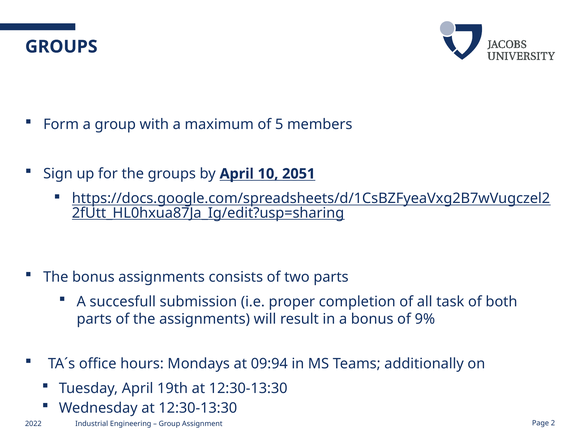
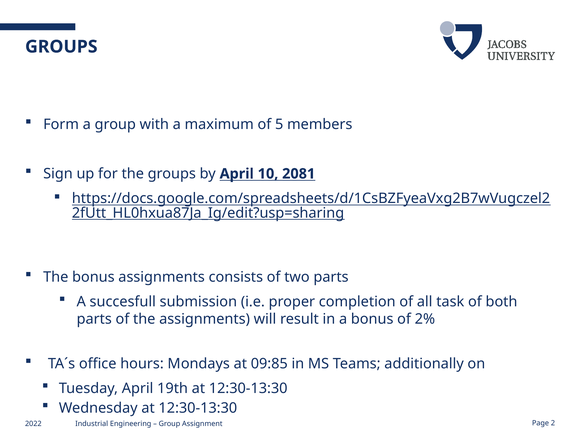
2051: 2051 -> 2081
9%: 9% -> 2%
09:94: 09:94 -> 09:85
